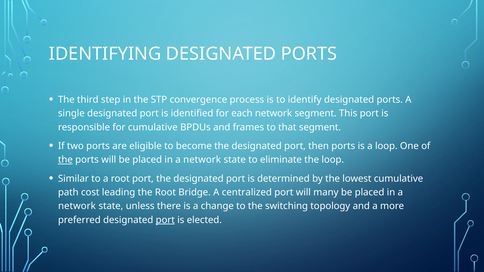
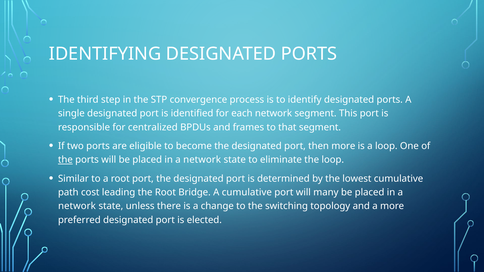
for cumulative: cumulative -> centralized
then ports: ports -> more
A centralized: centralized -> cumulative
port at (165, 220) underline: present -> none
